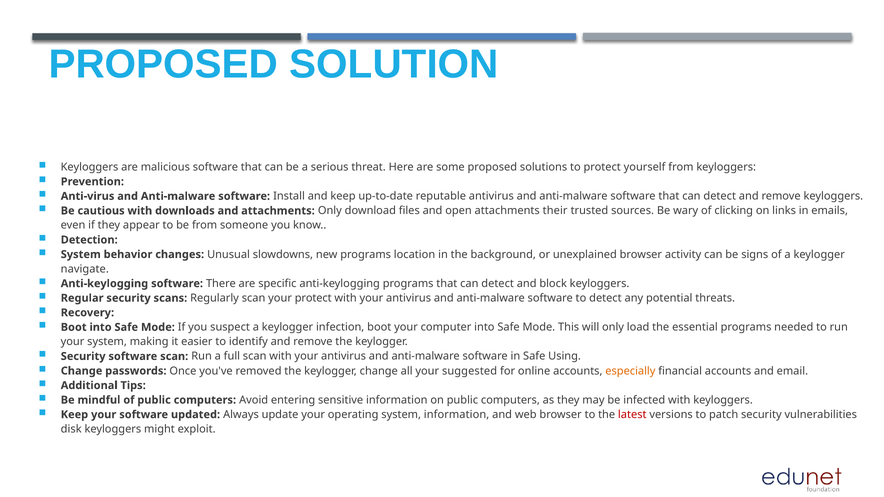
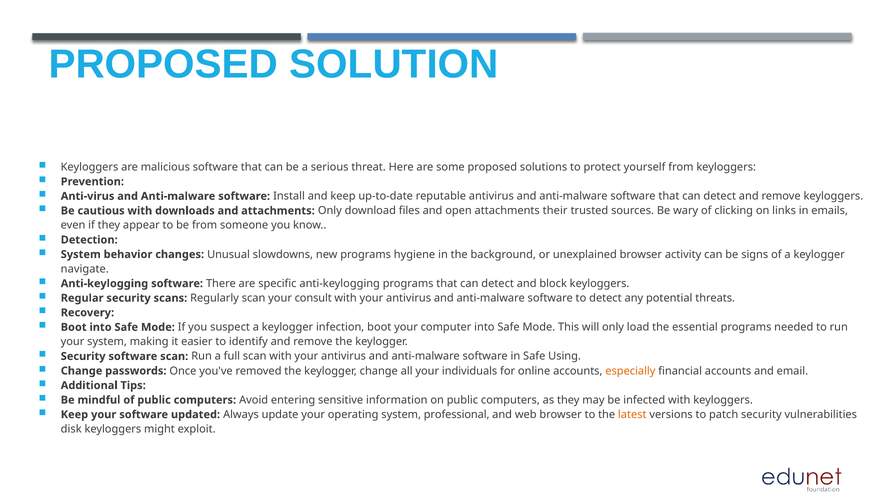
location: location -> hygiene
your protect: protect -> consult
suggested: suggested -> individuals
system information: information -> professional
latest colour: red -> orange
